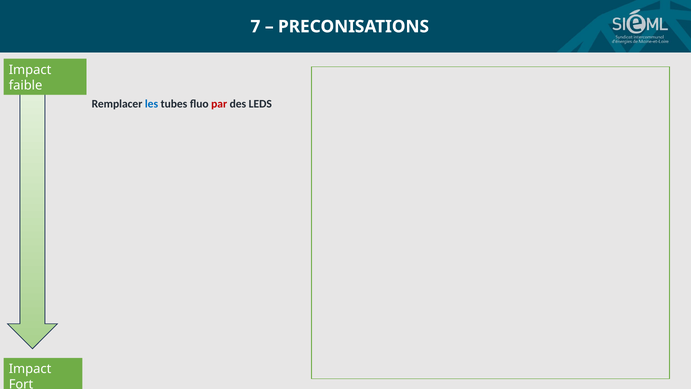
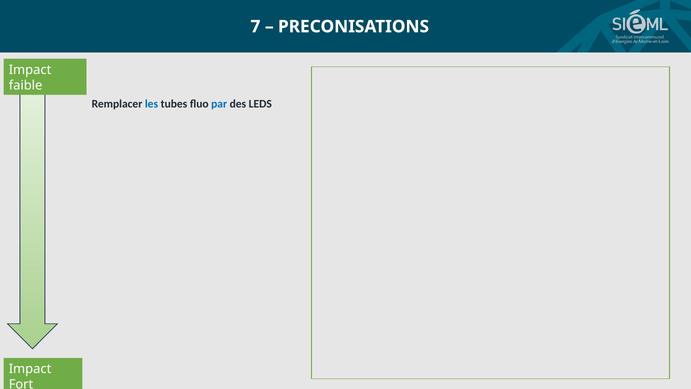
par colour: red -> blue
